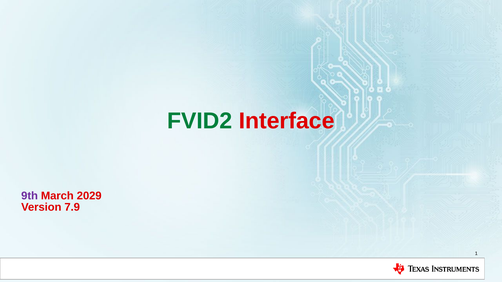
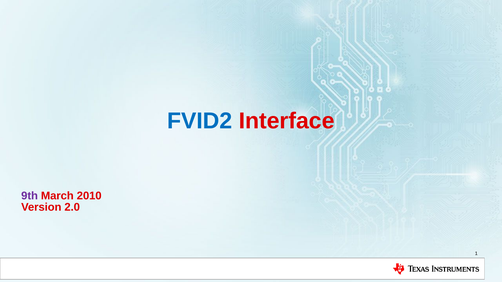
FVID2 colour: green -> blue
2029: 2029 -> 2010
7.9: 7.9 -> 2.0
